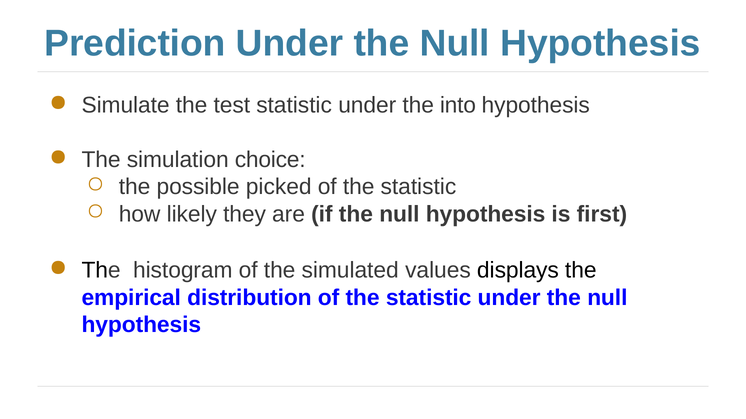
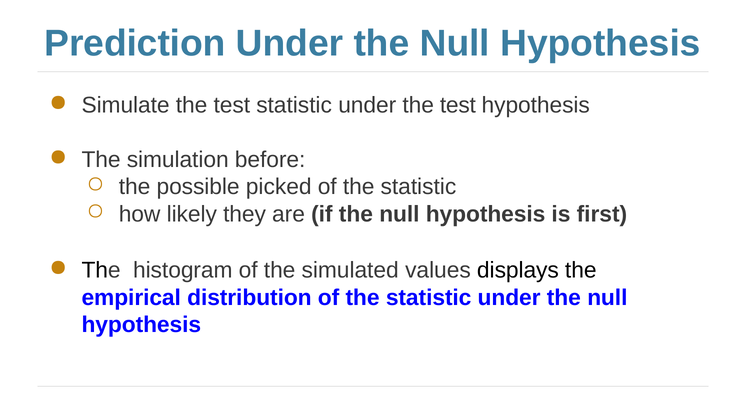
under the into: into -> test
choice: choice -> before
